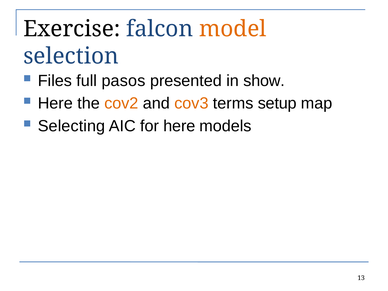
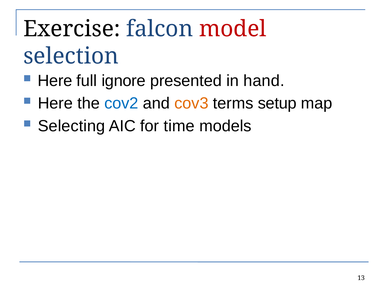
model colour: orange -> red
Files at (55, 81): Files -> Here
pasos: pasos -> ignore
show: show -> hand
cov2 colour: orange -> blue
for here: here -> time
